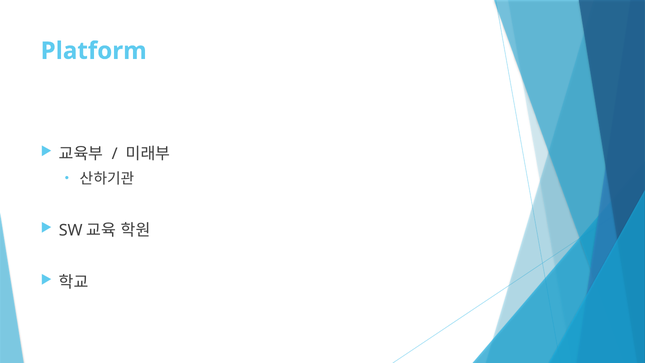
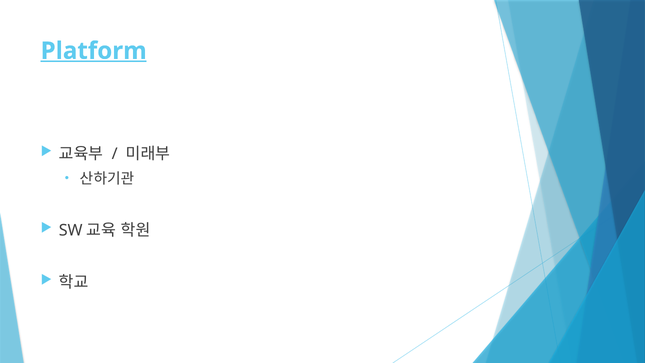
Platform underline: none -> present
